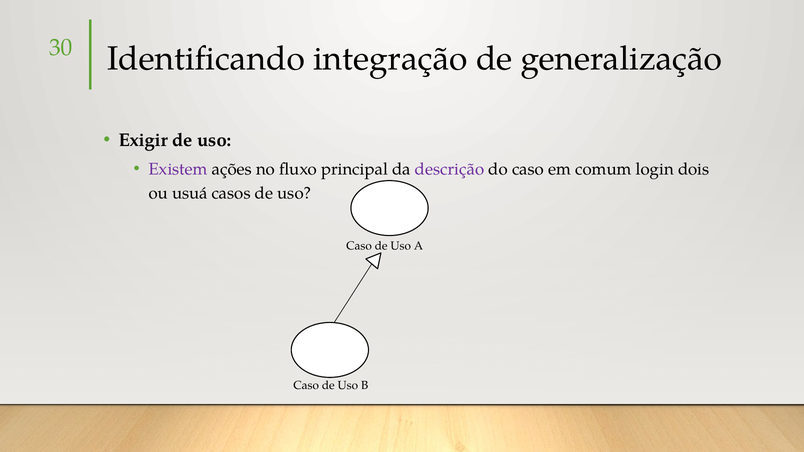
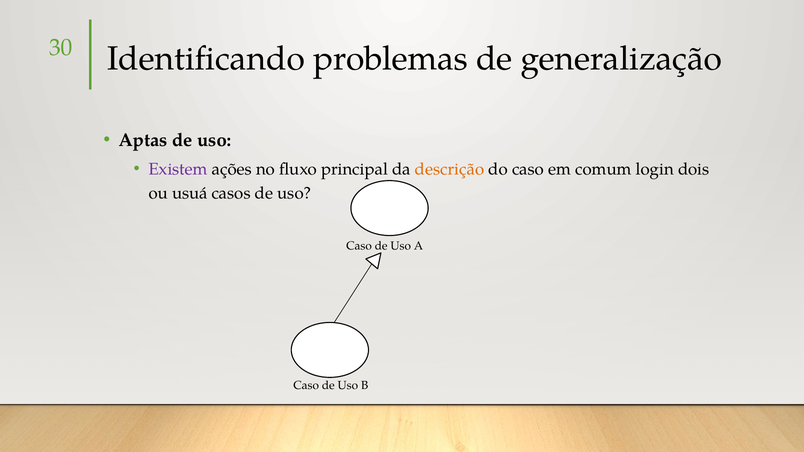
integração: integração -> problemas
Exigir: Exigir -> Aptas
descrição colour: purple -> orange
